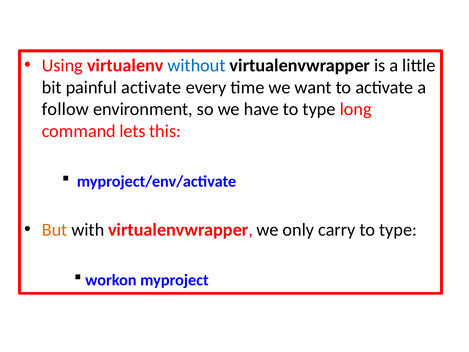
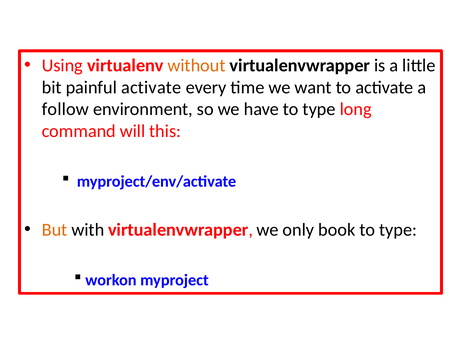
without colour: blue -> orange
lets: lets -> will
carry: carry -> book
